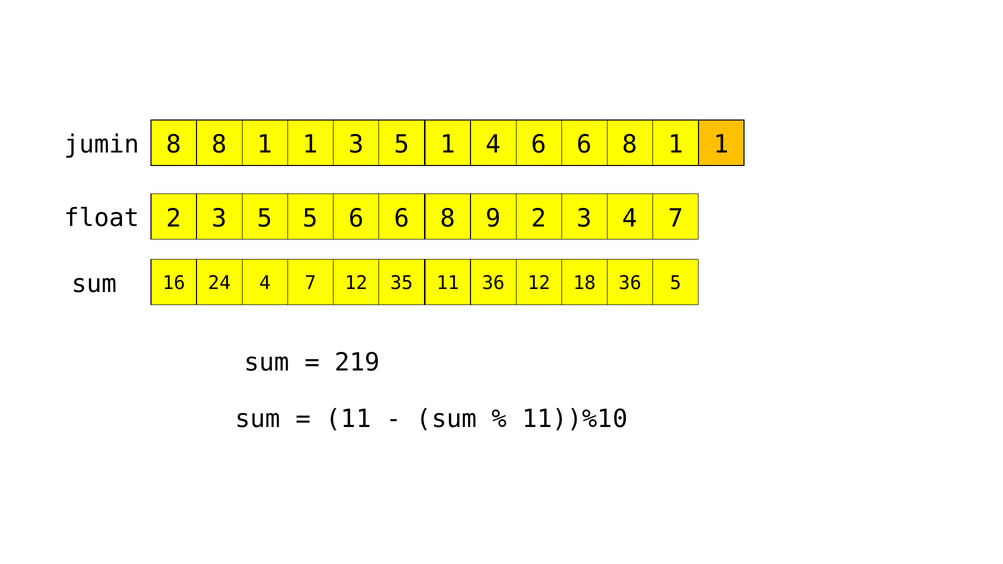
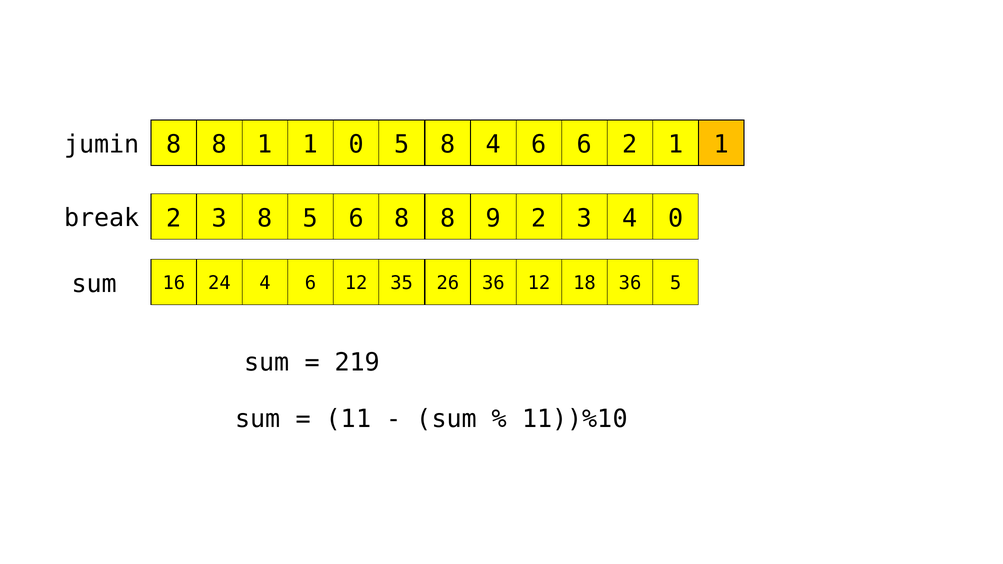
1 3: 3 -> 0
5 1: 1 -> 8
4 6 6 8: 8 -> 2
float: float -> break
2 3 5: 5 -> 8
5 6 6: 6 -> 8
3 4 7: 7 -> 0
24 4 7: 7 -> 6
35 11: 11 -> 26
